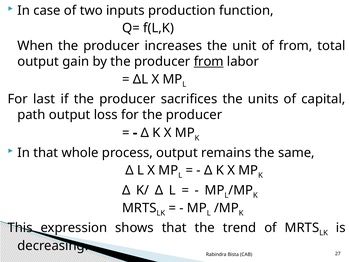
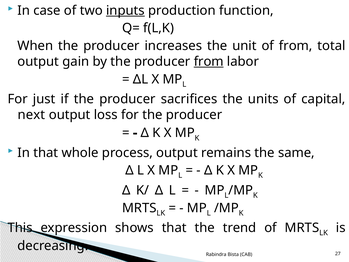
inputs underline: none -> present
last: last -> just
path: path -> next
